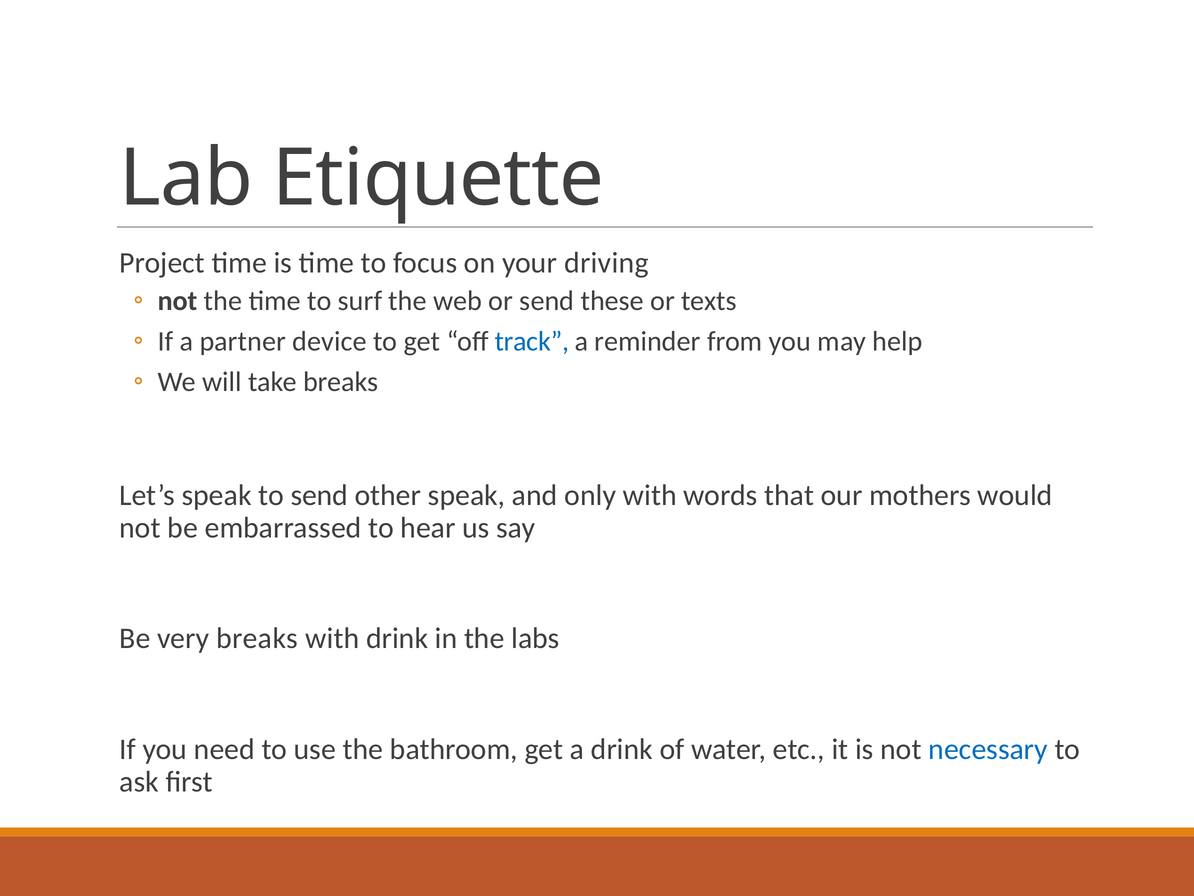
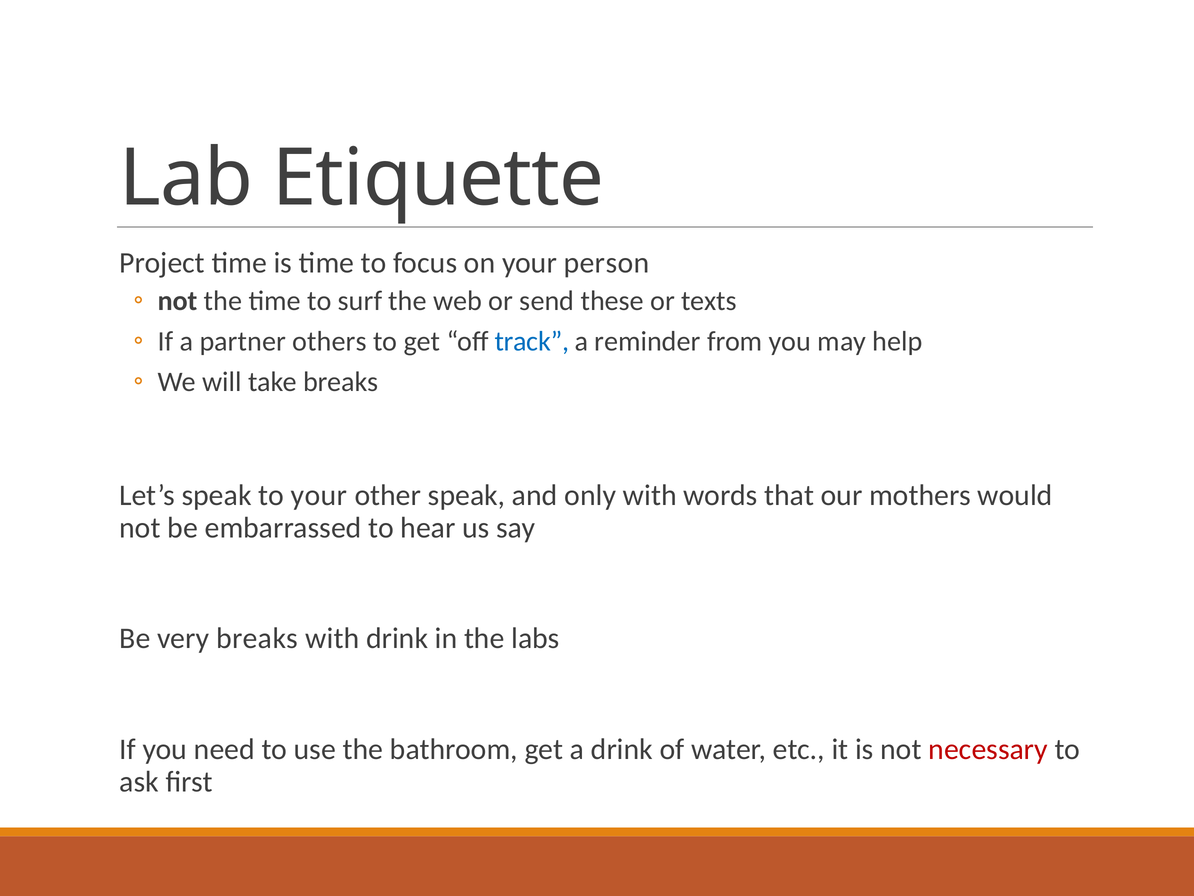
driving: driving -> person
device: device -> others
to send: send -> your
necessary colour: blue -> red
